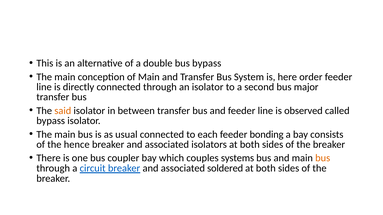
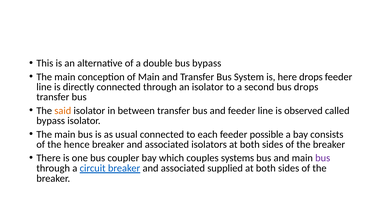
here order: order -> drops
bus major: major -> drops
bonding: bonding -> possible
bus at (323, 158) colour: orange -> purple
soldered: soldered -> supplied
